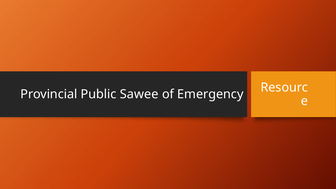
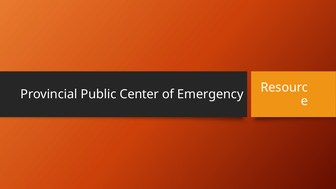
Sawee: Sawee -> Center
